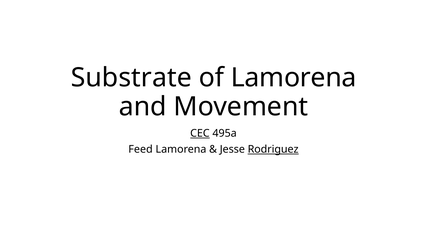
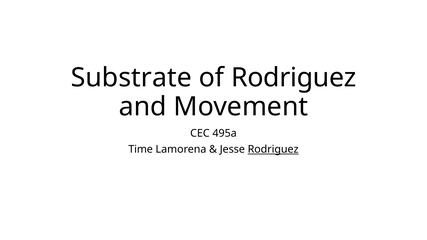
of Lamorena: Lamorena -> Rodriguez
CEC underline: present -> none
Feed: Feed -> Time
